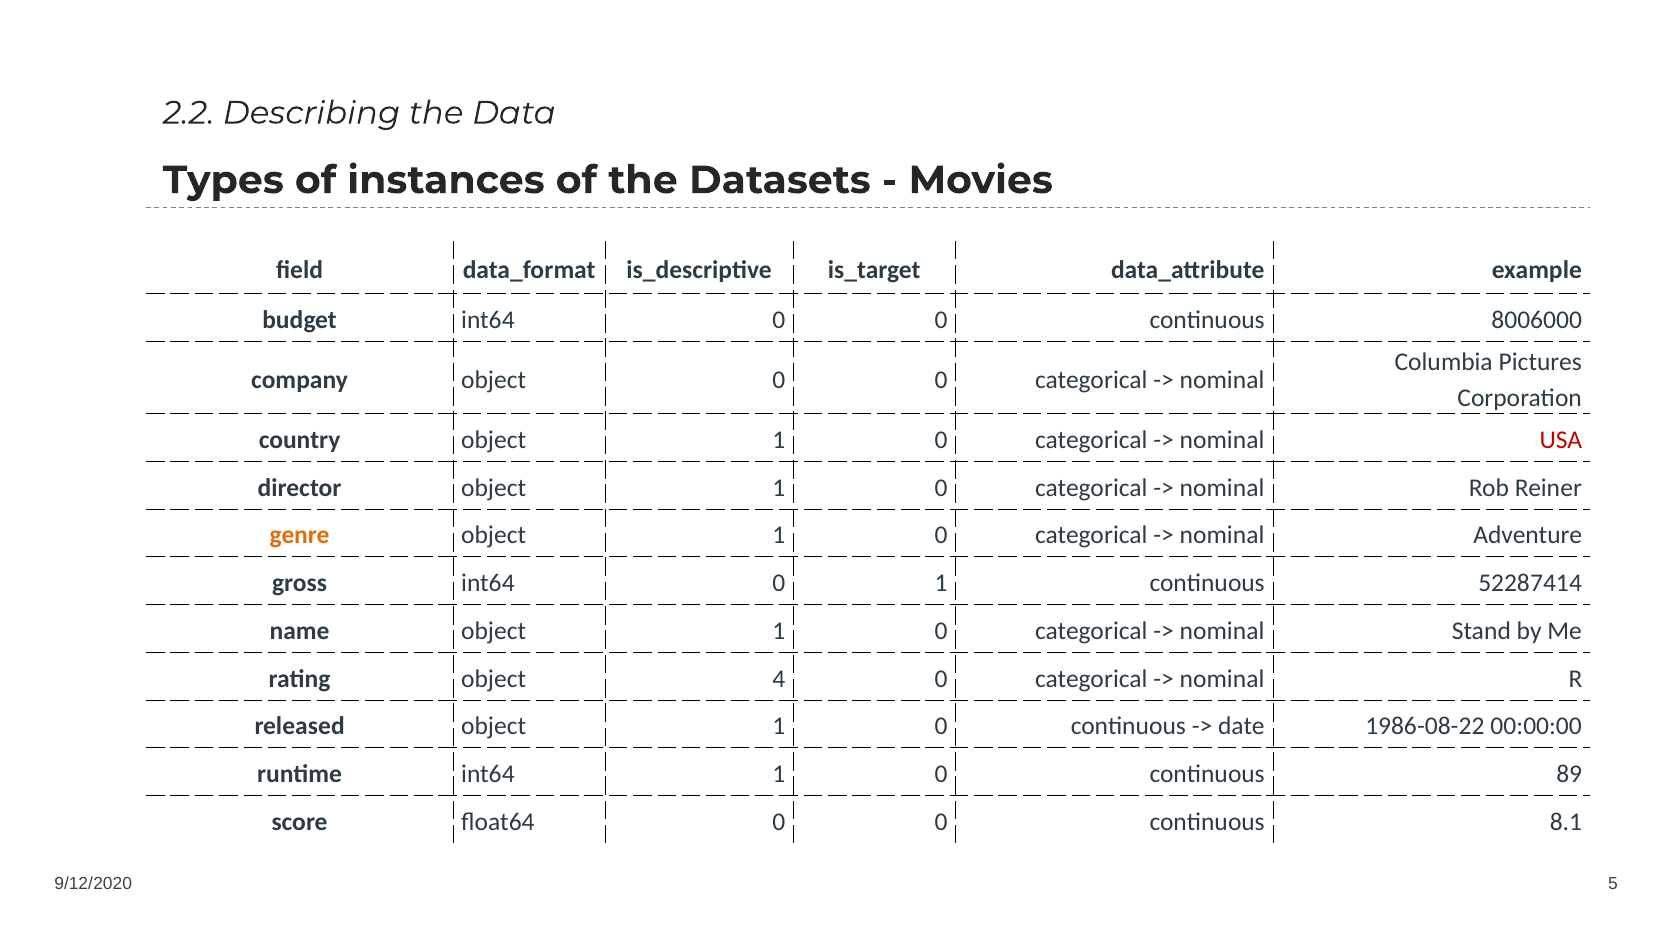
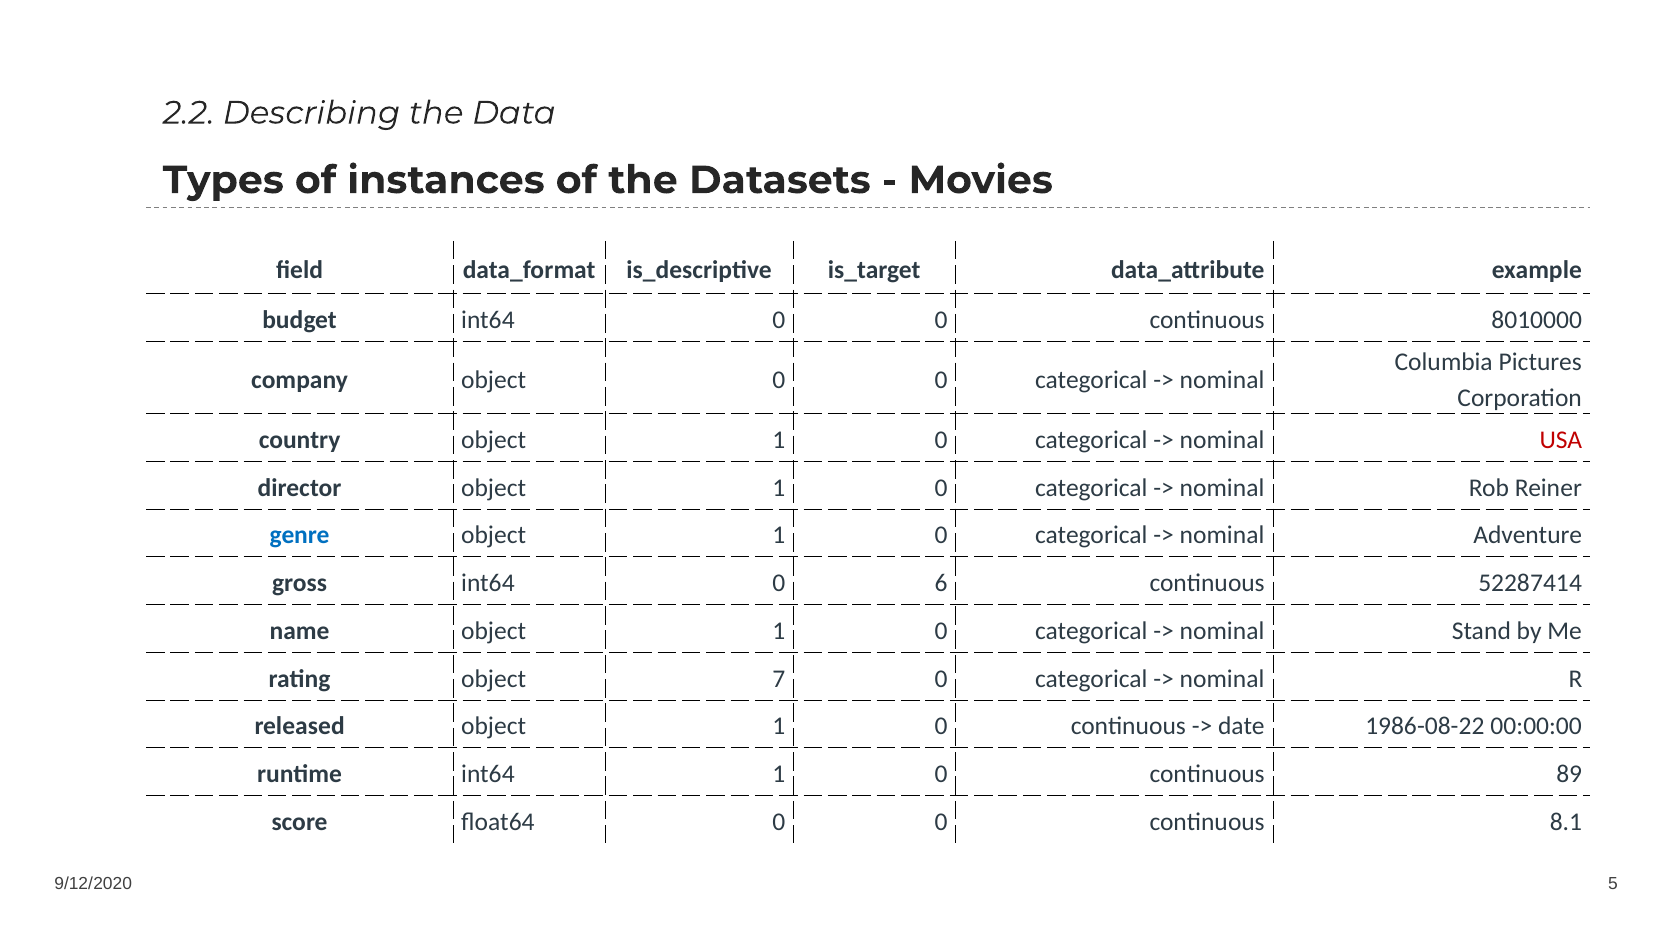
8006000: 8006000 -> 8010000
genre colour: orange -> blue
0 1: 1 -> 6
4: 4 -> 7
